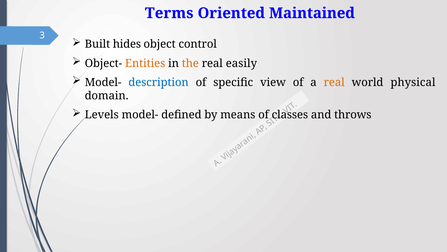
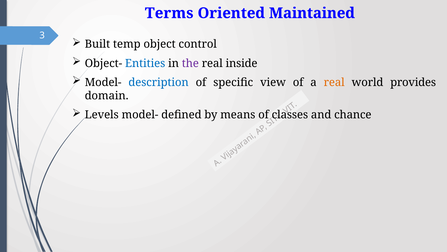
hides: hides -> temp
Entities colour: orange -> blue
the colour: orange -> purple
easily: easily -> inside
physical: physical -> provides
throws: throws -> chance
